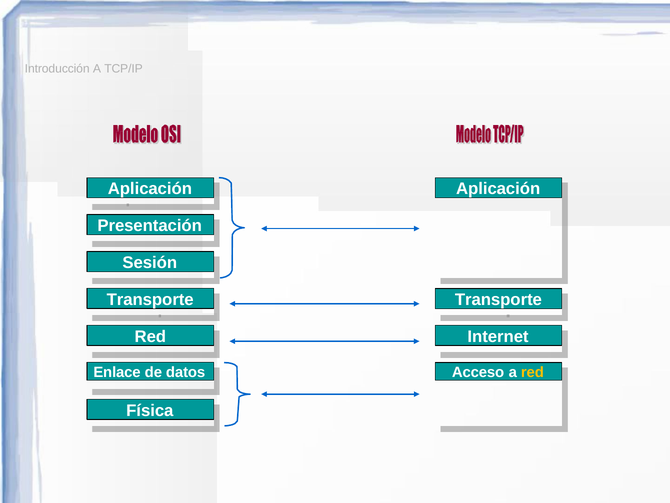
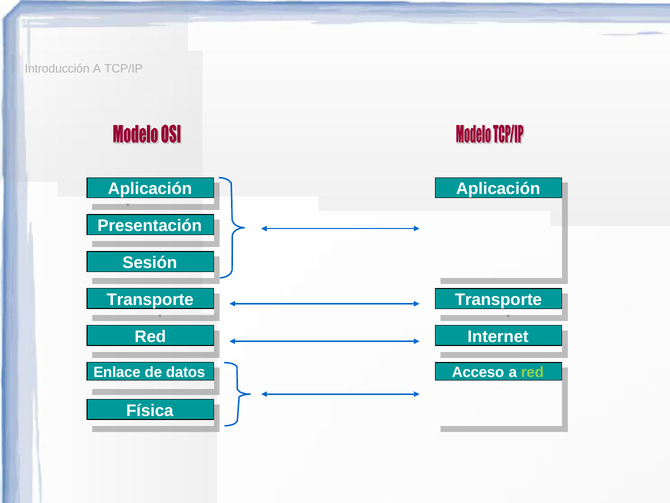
red at (532, 372) colour: yellow -> light green
